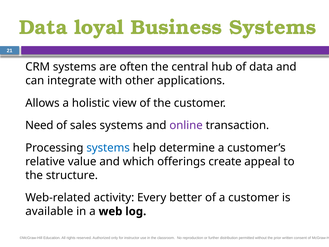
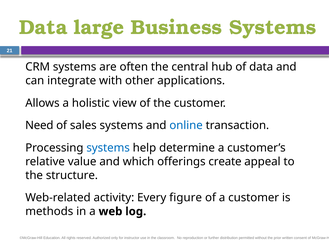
loyal: loyal -> large
online colour: purple -> blue
better: better -> figure
available: available -> methods
